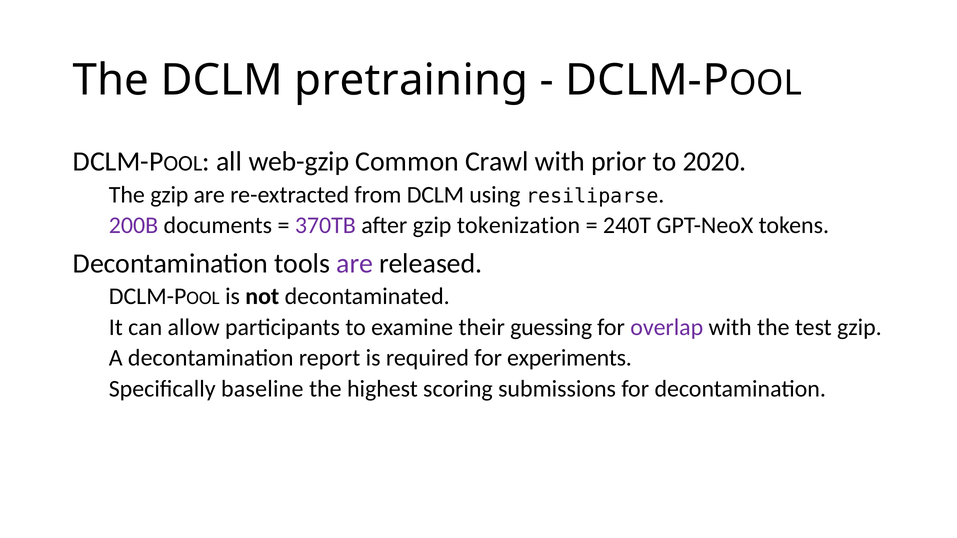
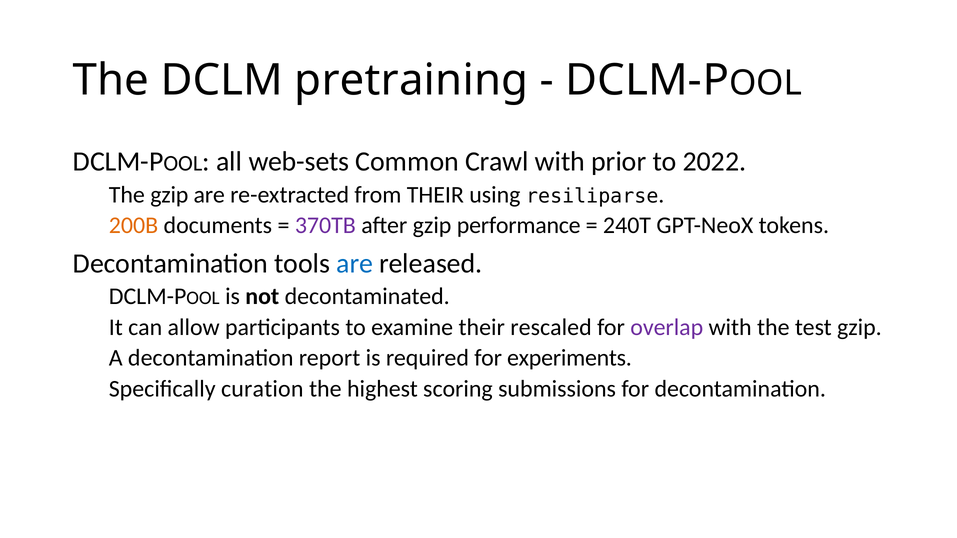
web-gzip: web-gzip -> web-sets
2020: 2020 -> 2022
from DCLM: DCLM -> THEIR
200B colour: purple -> orange
tokenization: tokenization -> performance
are at (355, 264) colour: purple -> blue
guessing: guessing -> rescaled
baseline: baseline -> curation
